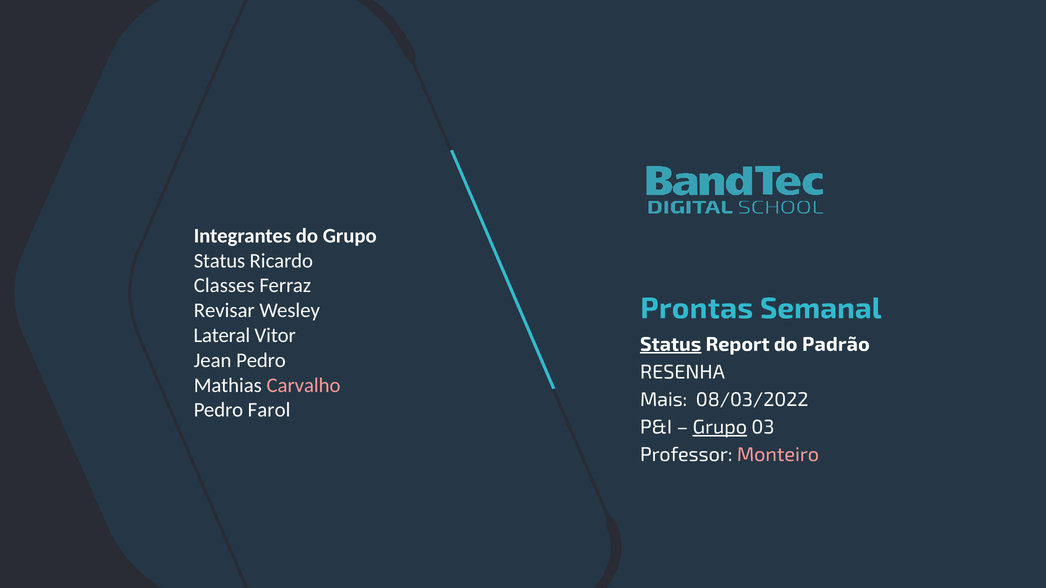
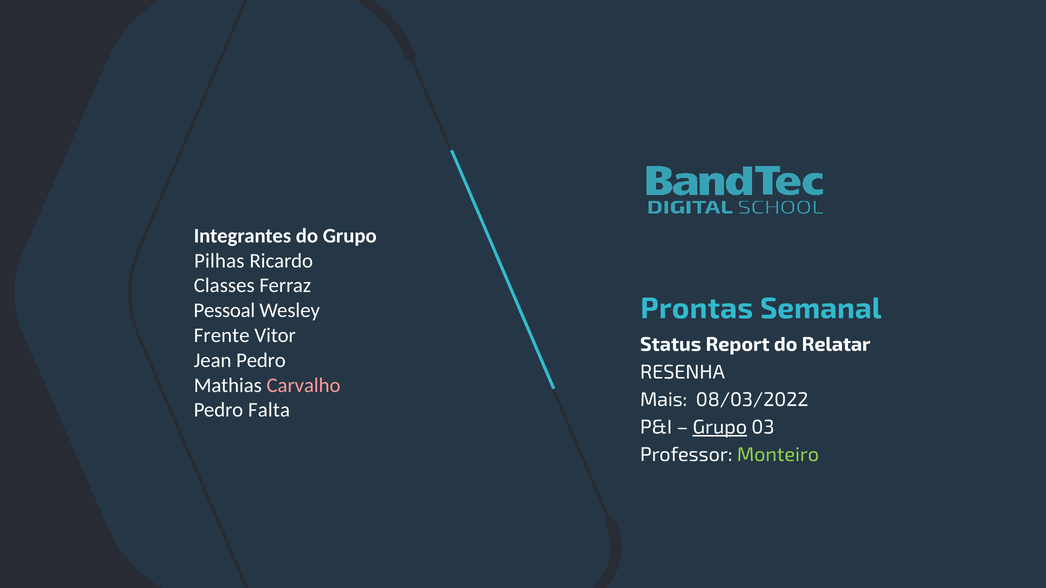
Status at (219, 261): Status -> Pilhas
Revisar: Revisar -> Pessoal
Lateral: Lateral -> Frente
Status at (671, 345) underline: present -> none
Padrão: Padrão -> Relatar
Farol: Farol -> Falta
Monteiro colour: pink -> light green
